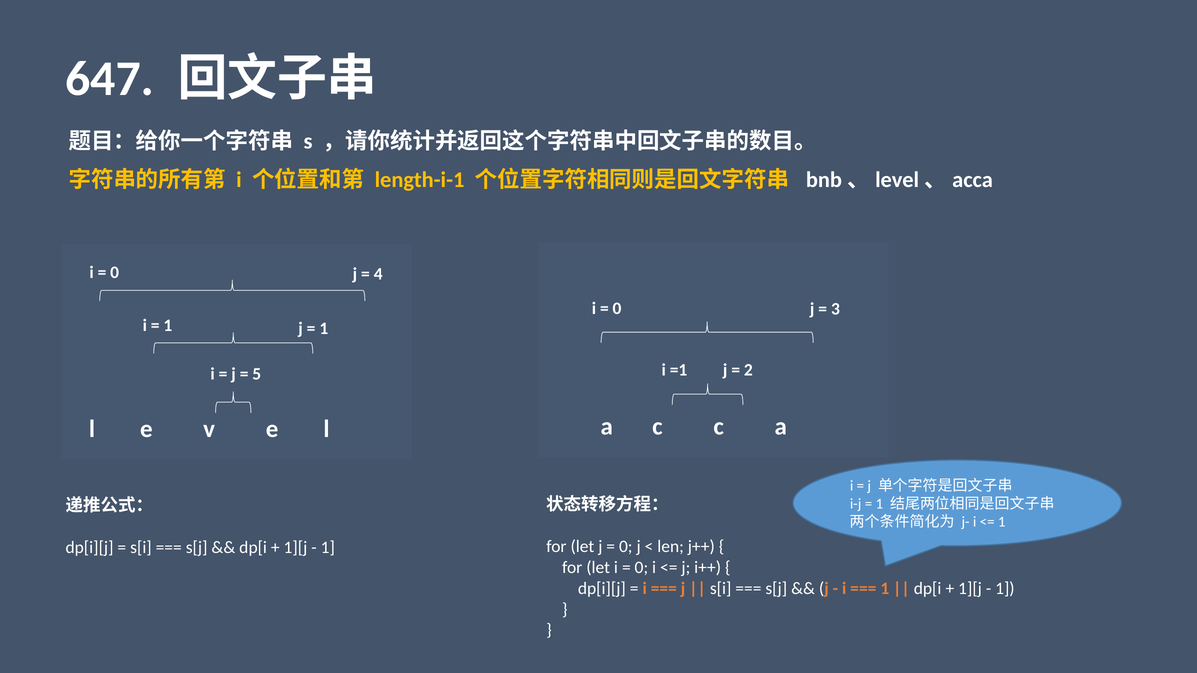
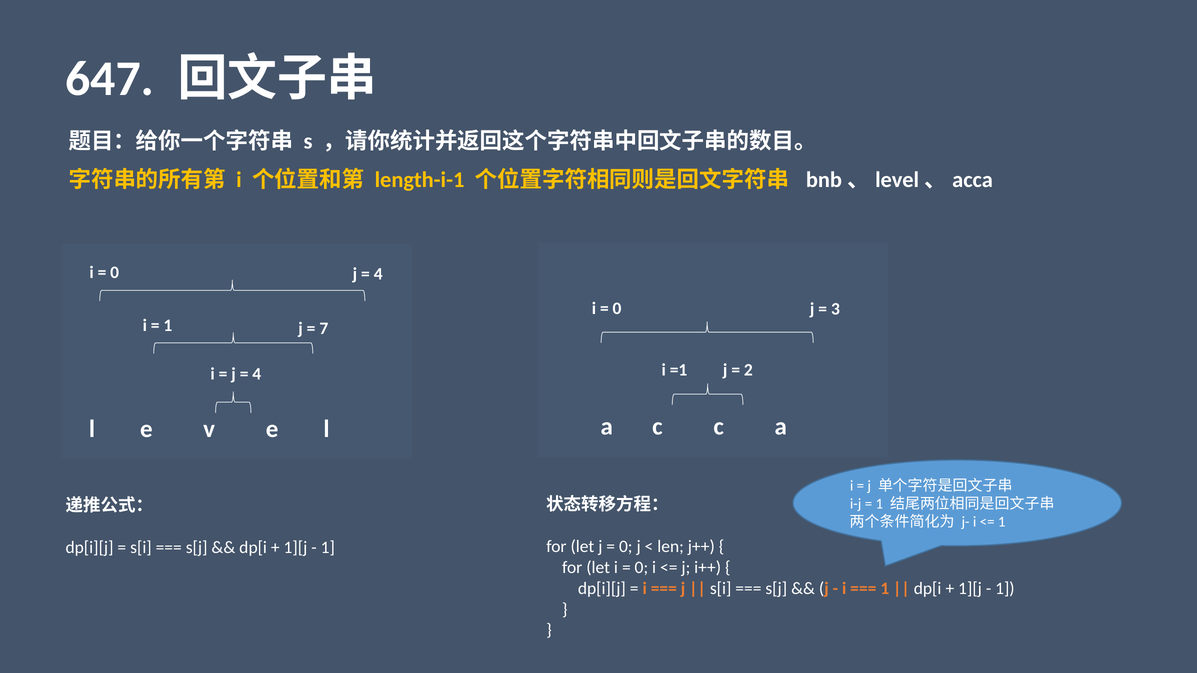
1 at (324, 328): 1 -> 7
5 at (257, 374): 5 -> 4
